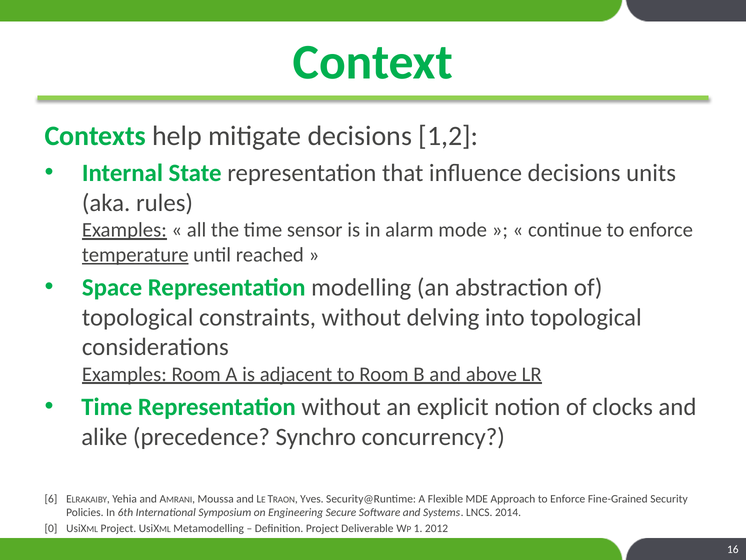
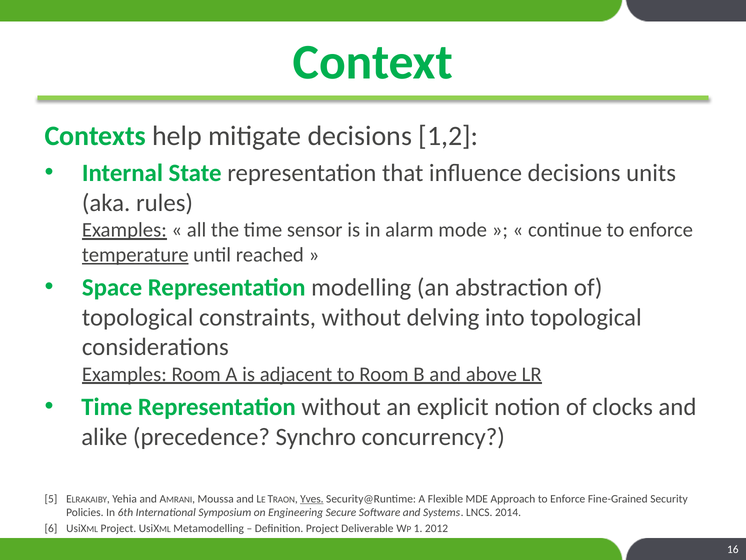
6: 6 -> 5
Yves underline: none -> present
0: 0 -> 6
